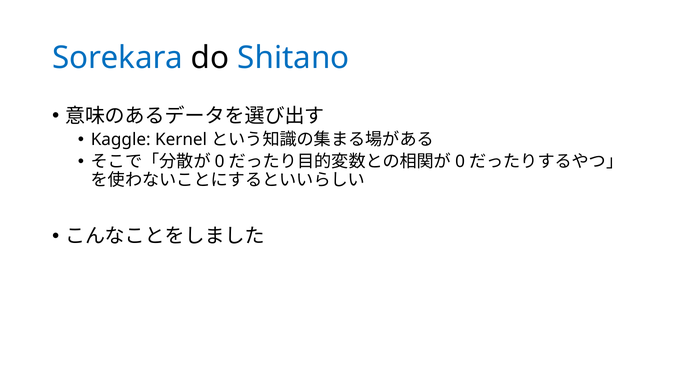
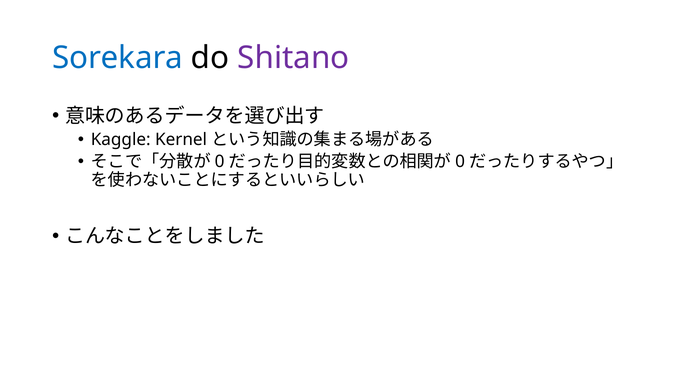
Shitano colour: blue -> purple
